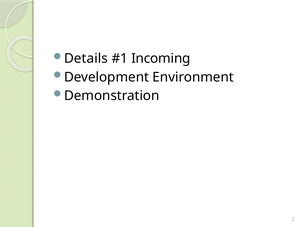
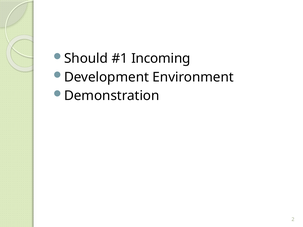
Details: Details -> Should
